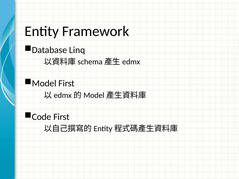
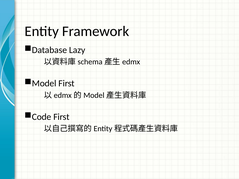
Linq: Linq -> Lazy
